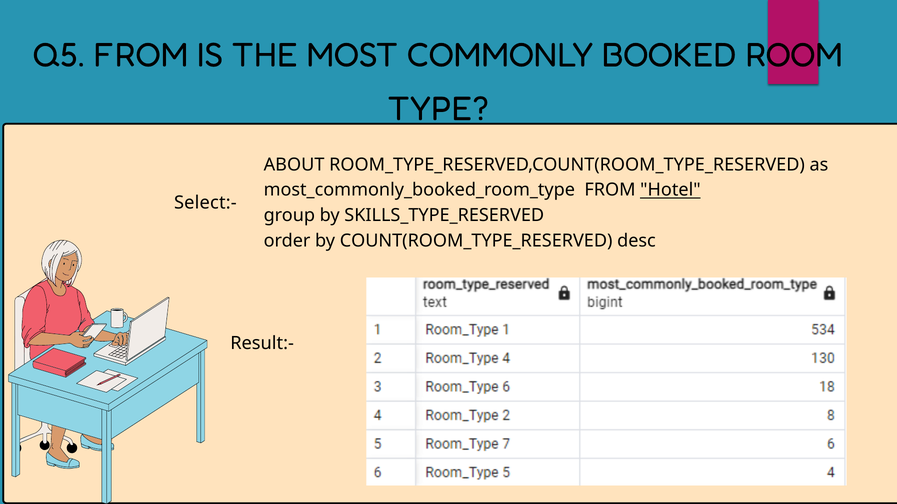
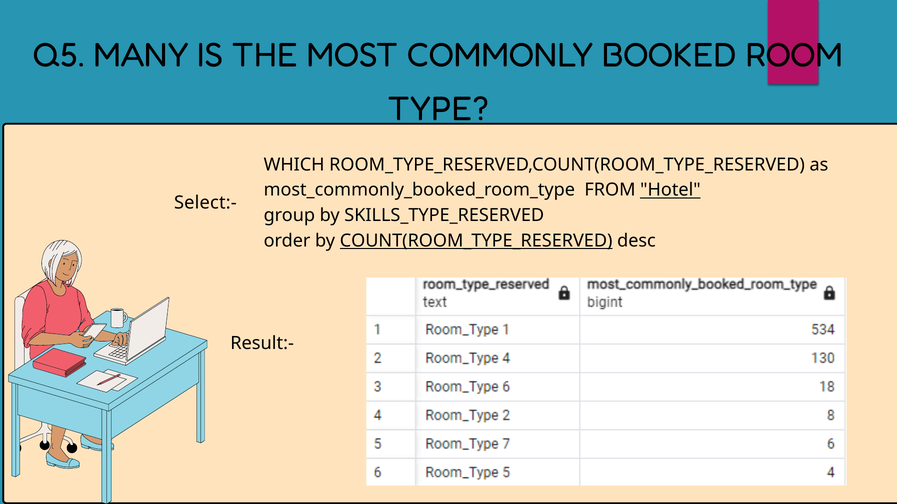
Q5 FROM: FROM -> MANY
ABOUT: ABOUT -> WHICH
COUNT(ROOM_TYPE_RESERVED underline: none -> present
